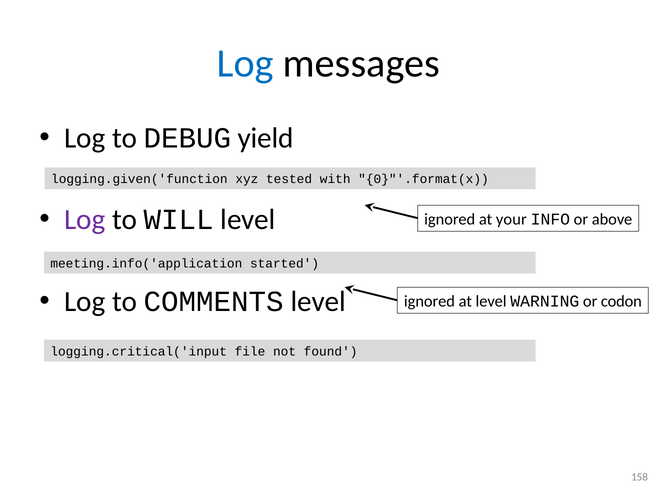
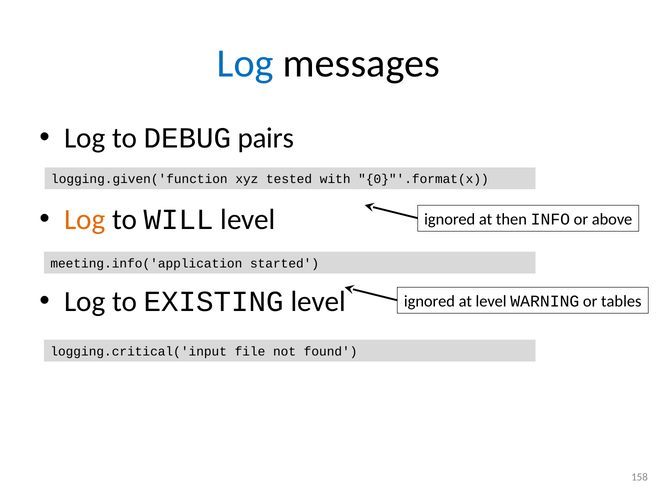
yield: yield -> pairs
Log at (85, 220) colour: purple -> orange
your: your -> then
COMMENTS: COMMENTS -> EXISTING
codon: codon -> tables
